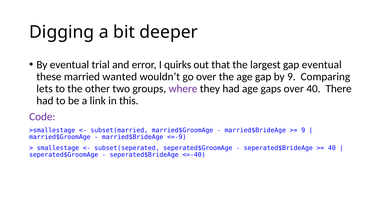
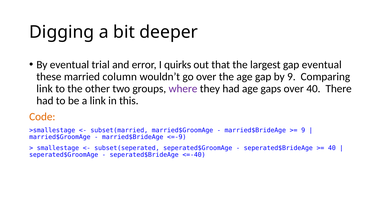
wanted: wanted -> column
lets at (45, 89): lets -> link
Code colour: purple -> orange
